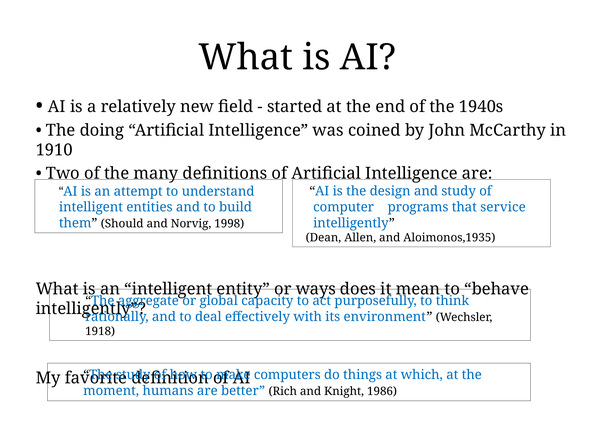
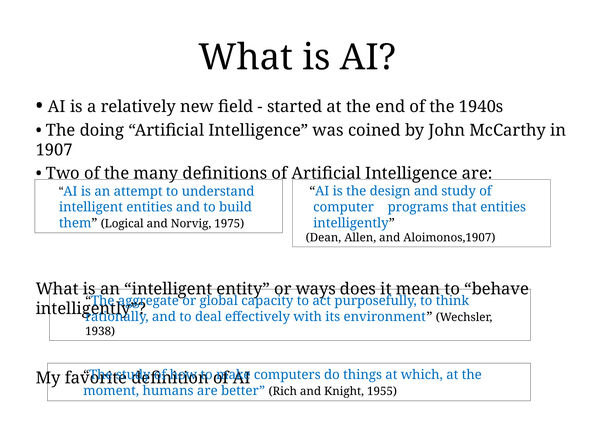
1910: 1910 -> 1907
that service: service -> entities
Should: Should -> Logical
1998: 1998 -> 1975
Aloimonos,1935: Aloimonos,1935 -> Aloimonos,1907
1918: 1918 -> 1938
1986: 1986 -> 1955
